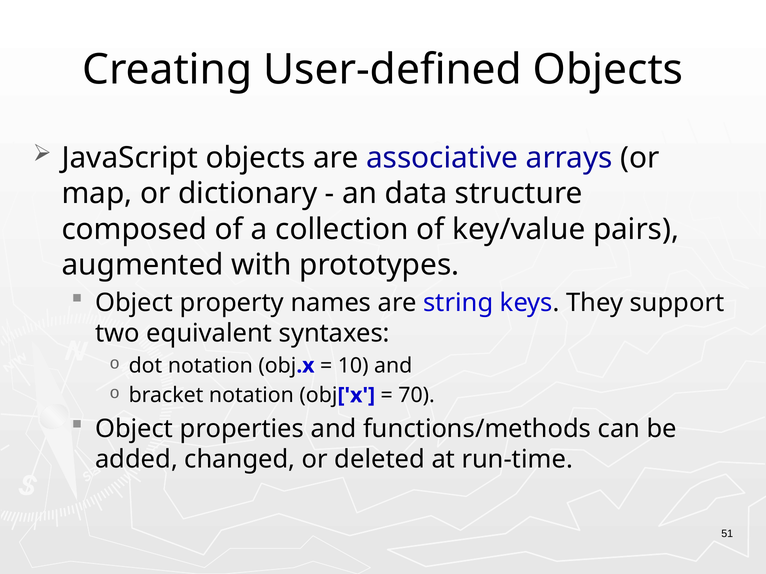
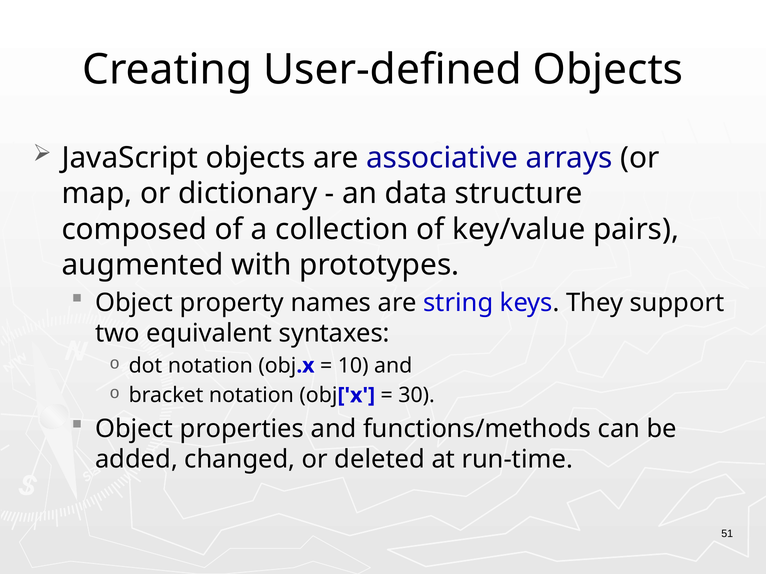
70: 70 -> 30
